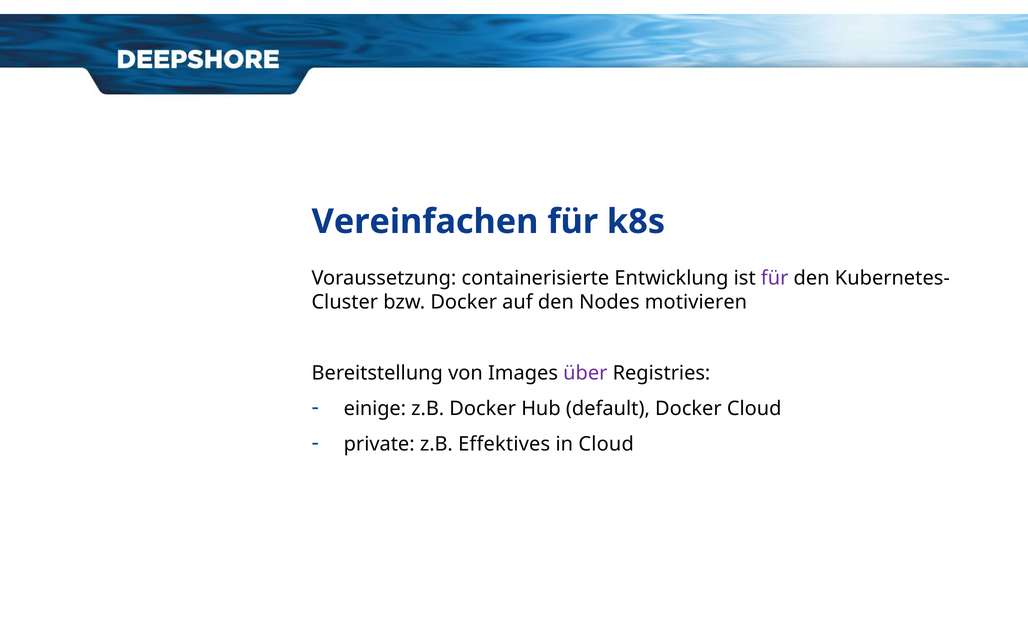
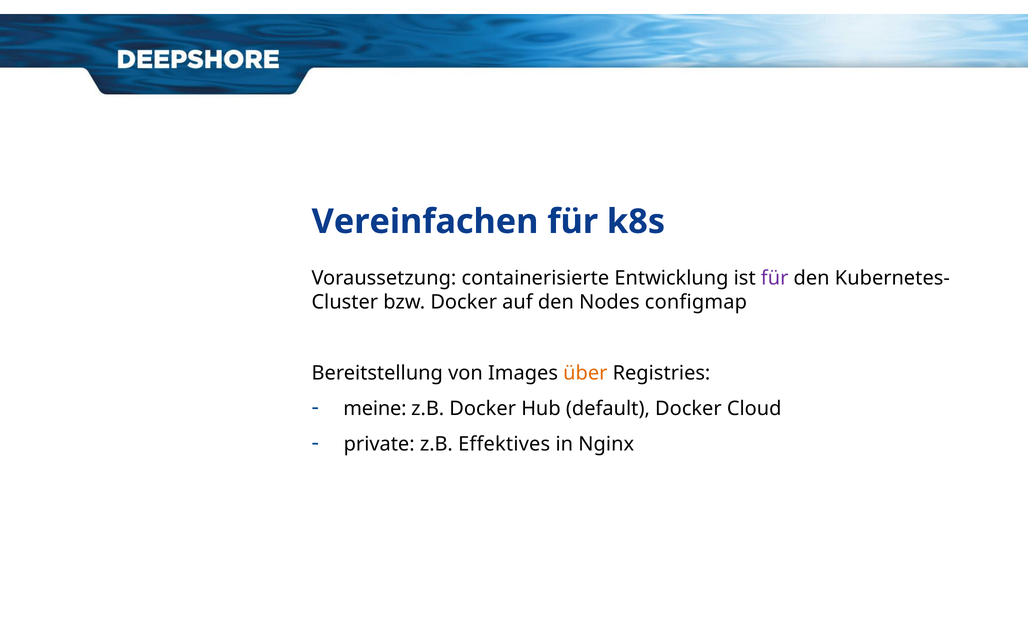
motivieren: motivieren -> configmap
über colour: purple -> orange
einige: einige -> meine
in Cloud: Cloud -> Nginx
